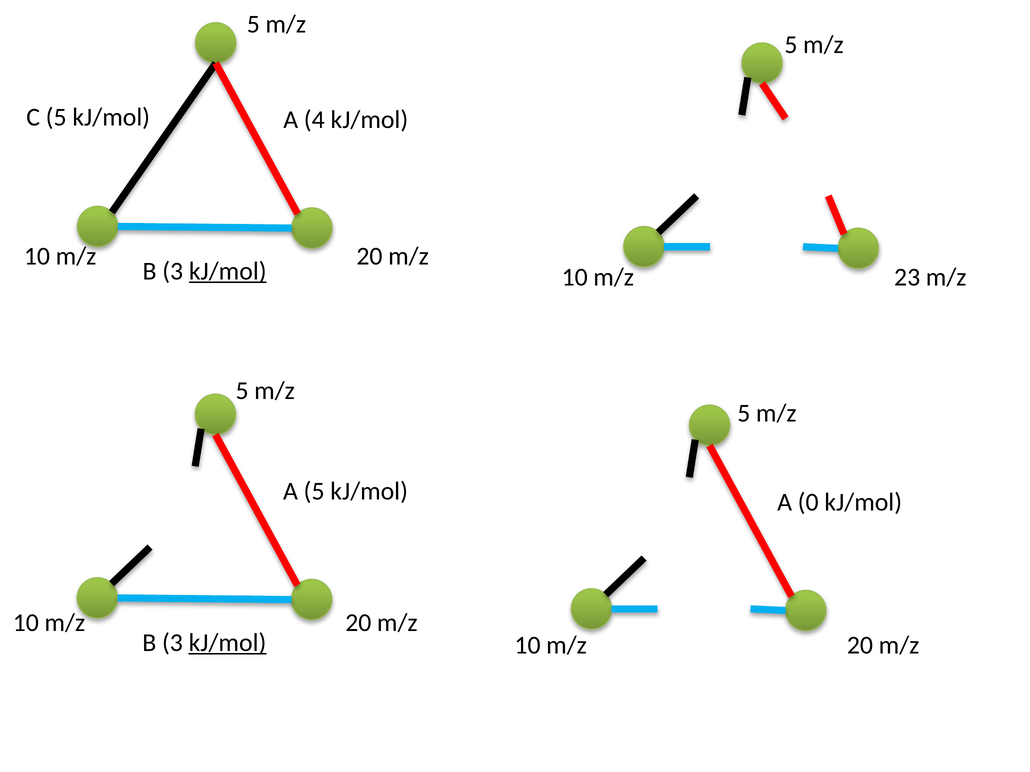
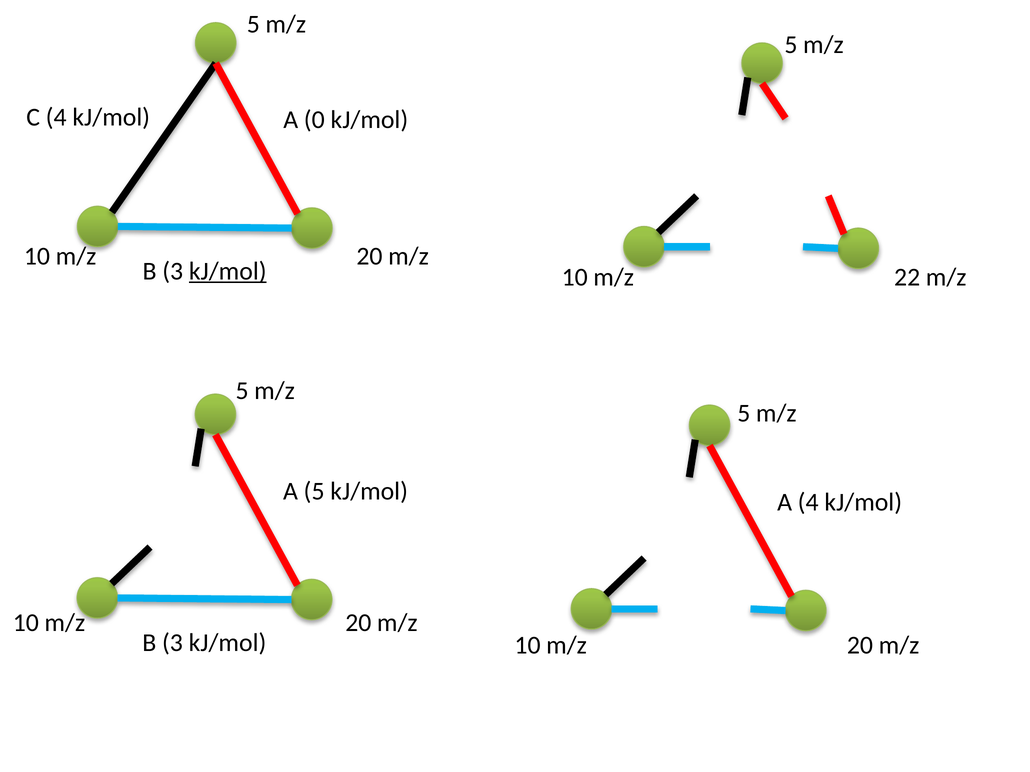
C 5: 5 -> 4
4: 4 -> 0
23: 23 -> 22
A 0: 0 -> 4
kJ/mol at (227, 643) underline: present -> none
